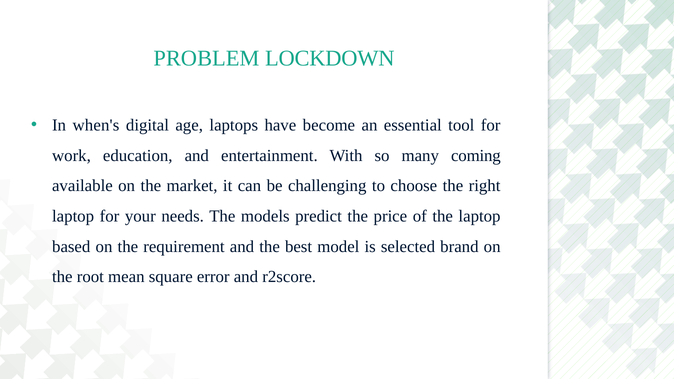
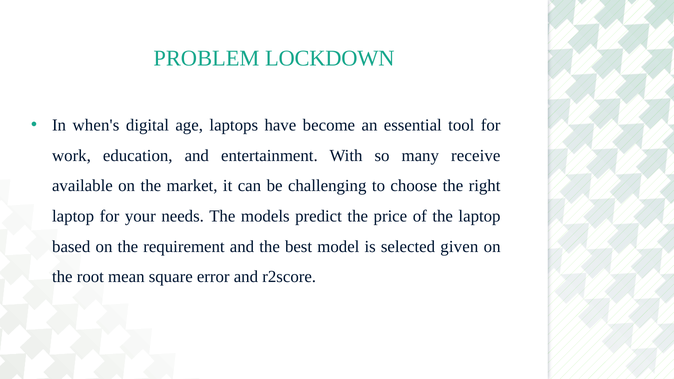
coming: coming -> receive
brand: brand -> given
